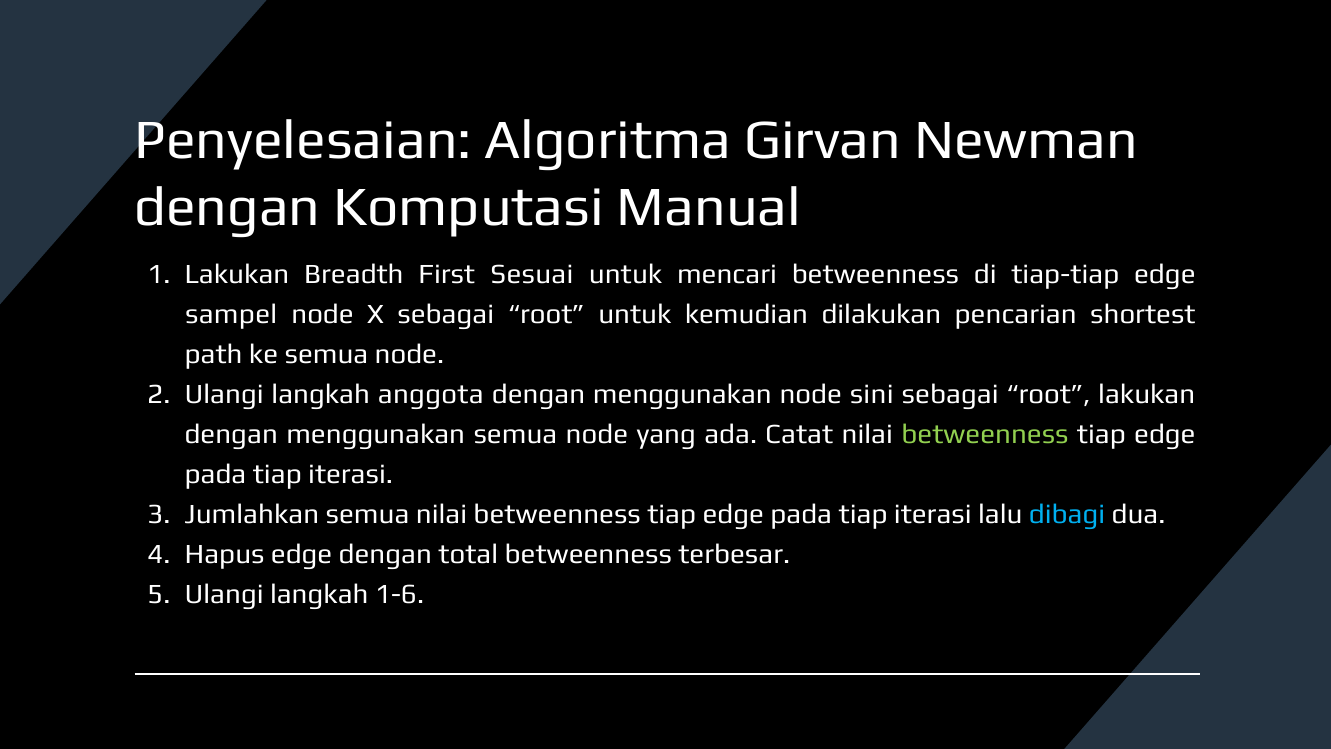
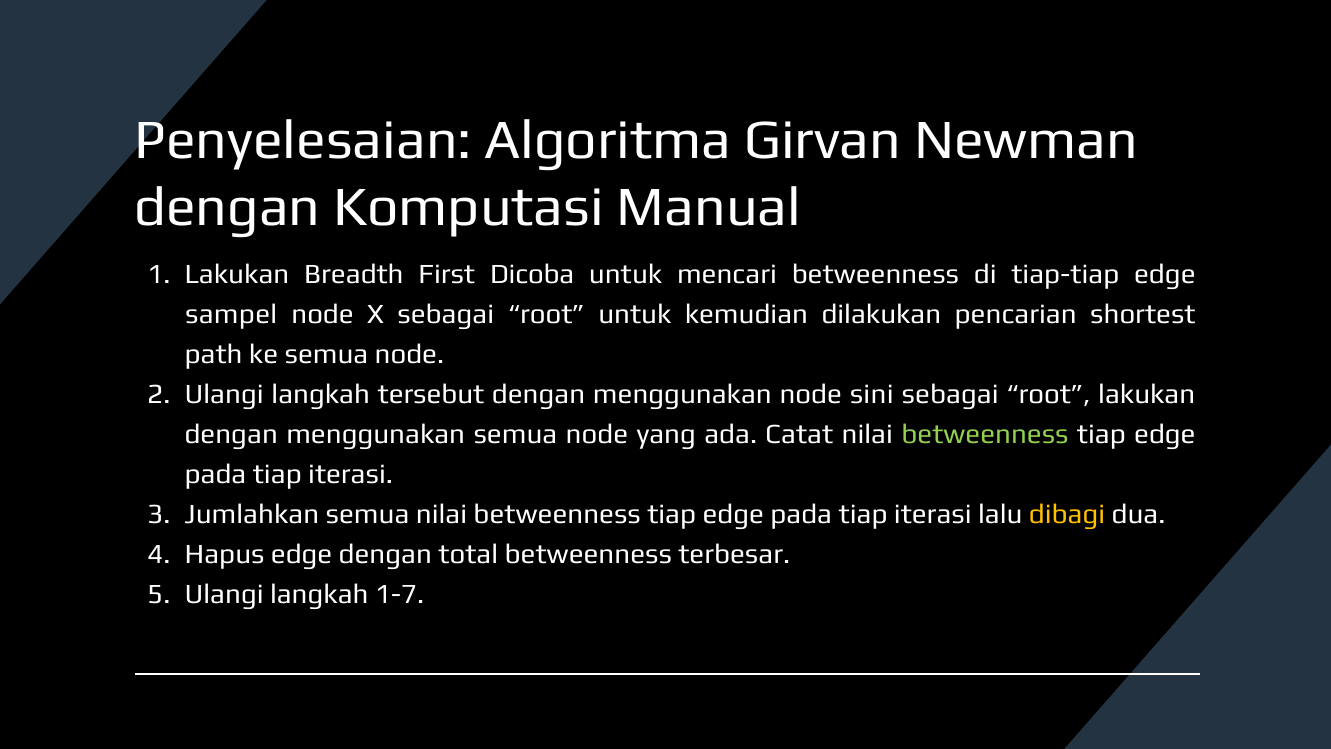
Sesuai: Sesuai -> Dicoba
anggota: anggota -> tersebut
dibagi colour: light blue -> yellow
1-6: 1-6 -> 1-7
